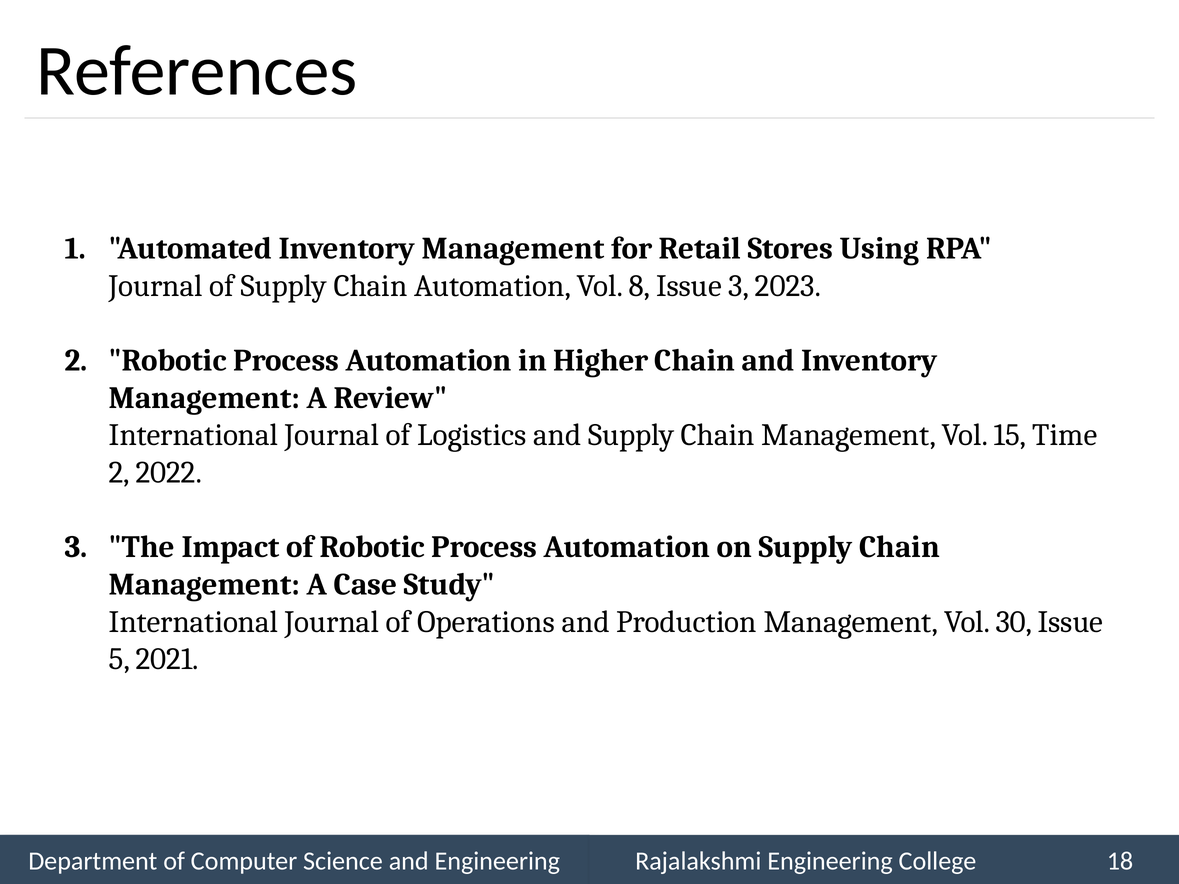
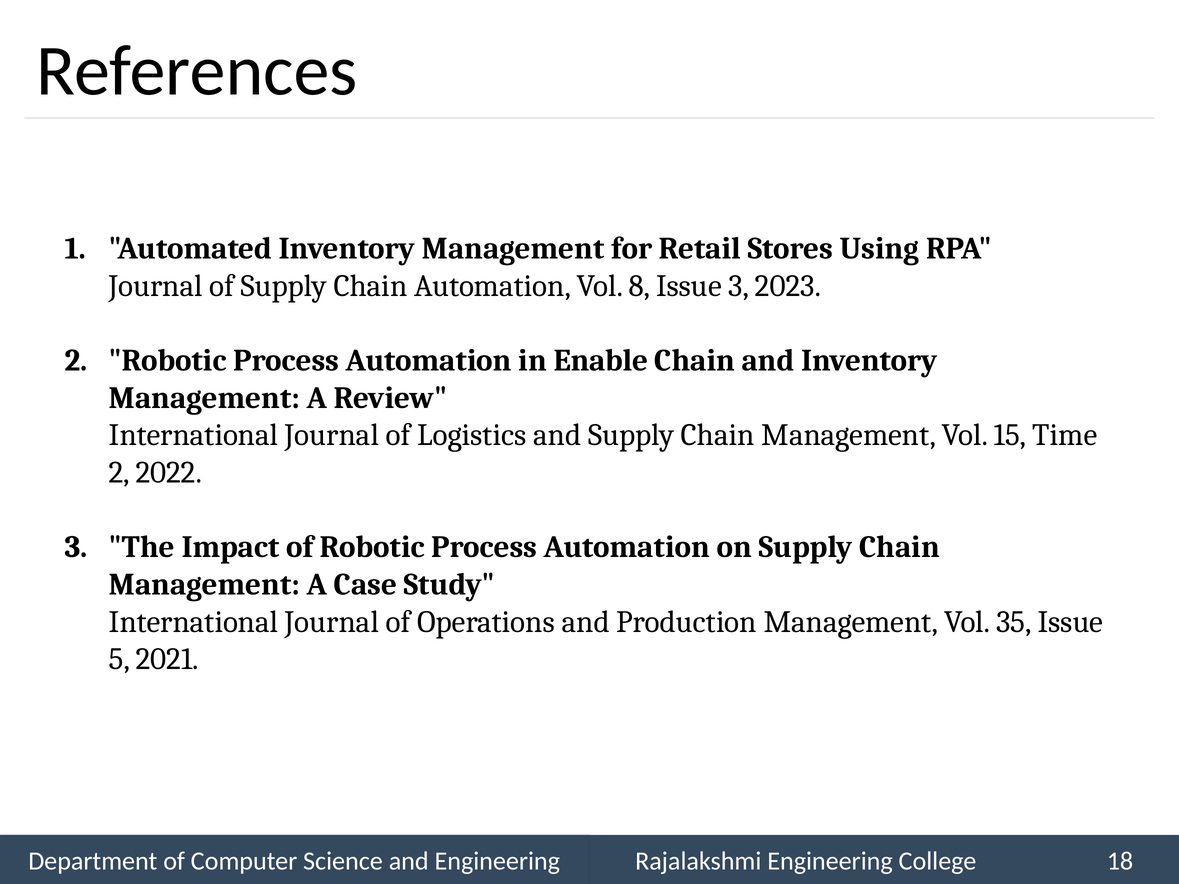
Higher: Higher -> Enable
30: 30 -> 35
